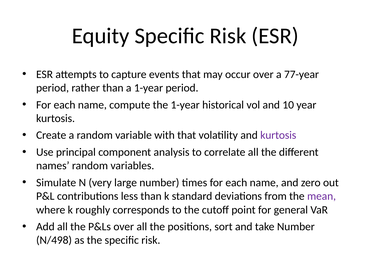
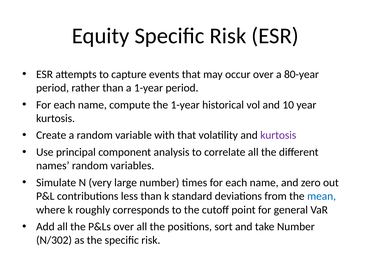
77-year: 77-year -> 80-year
mean colour: purple -> blue
N/498: N/498 -> N/302
